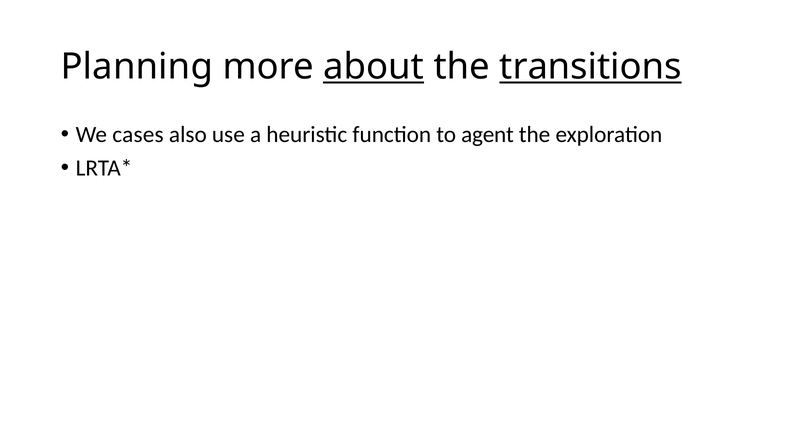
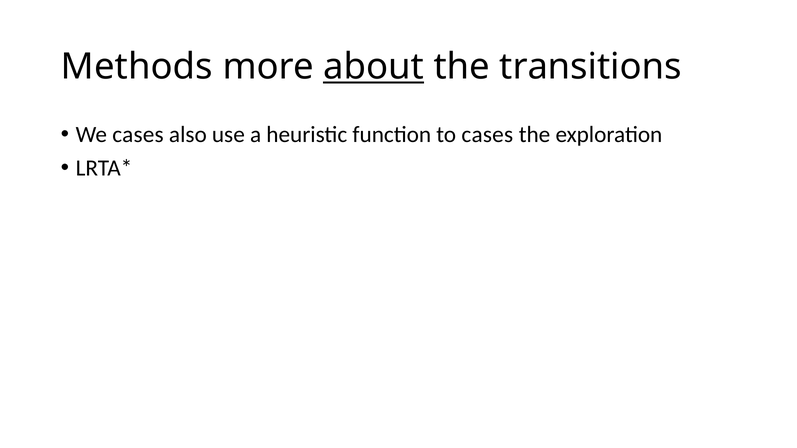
Planning: Planning -> Methods
transitions underline: present -> none
to agent: agent -> cases
